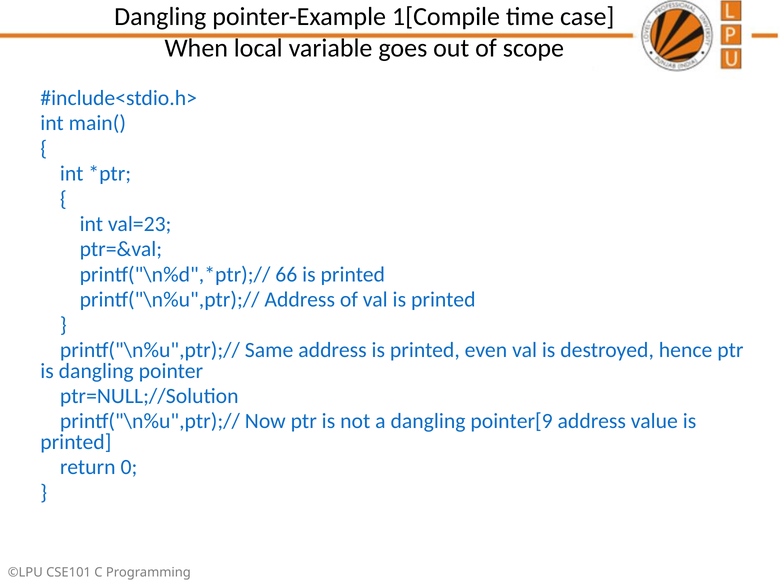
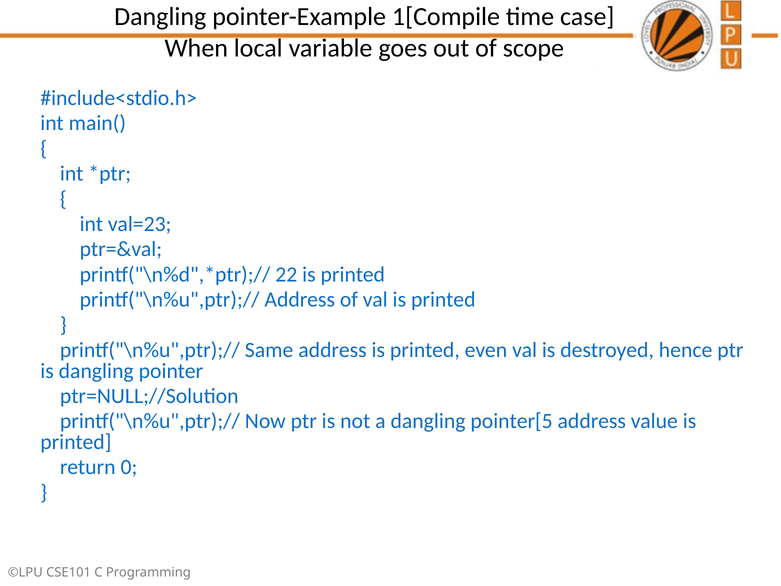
66: 66 -> 22
pointer[9: pointer[9 -> pointer[5
